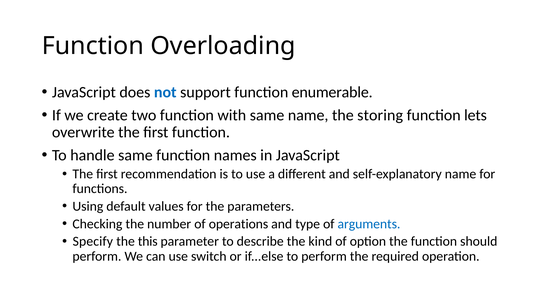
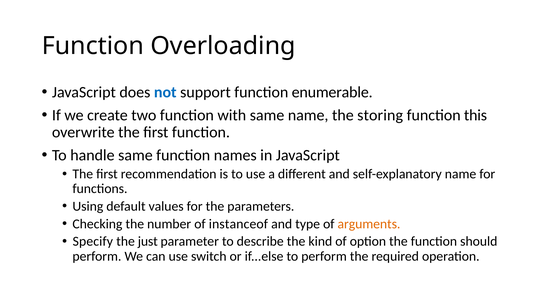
lets: lets -> this
operations: operations -> instanceof
arguments colour: blue -> orange
this: this -> just
